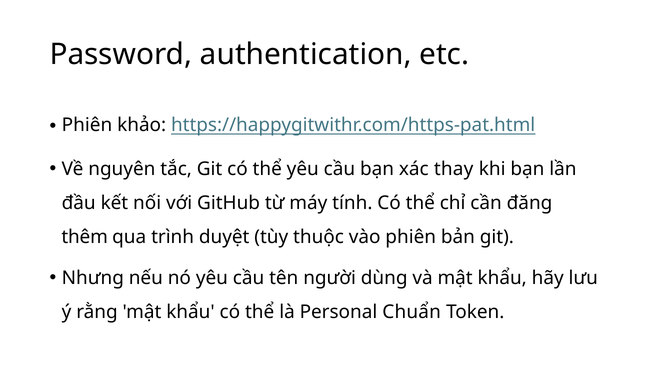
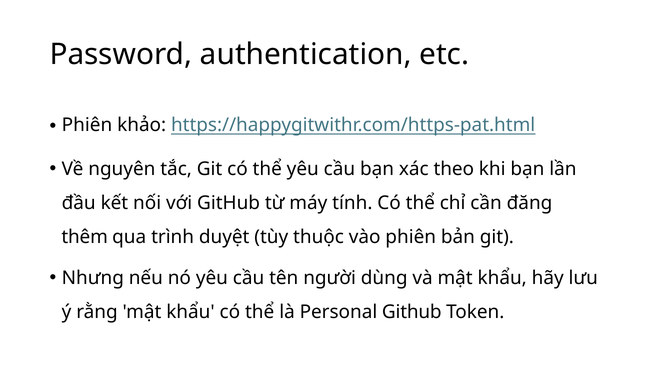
thay: thay -> theo
Personal Chuẩn: Chuẩn -> Github
